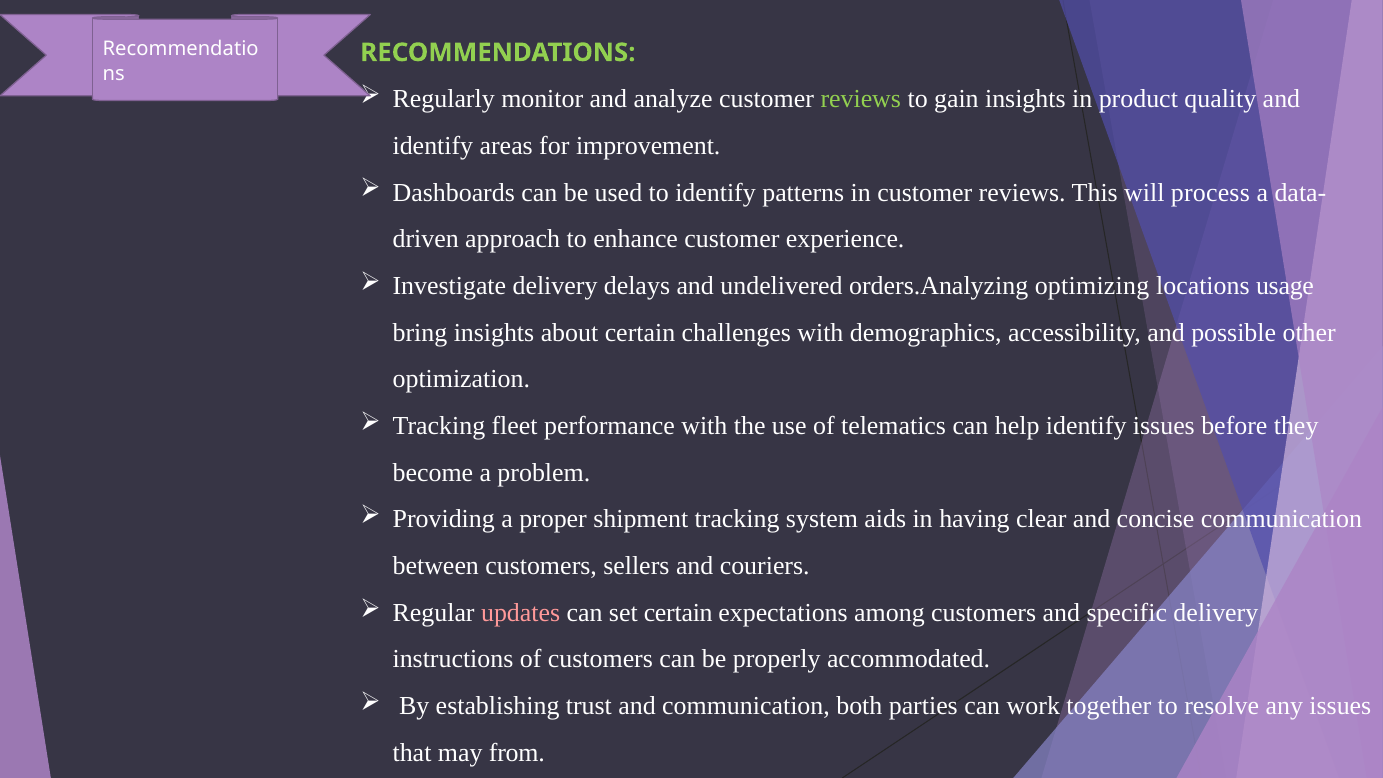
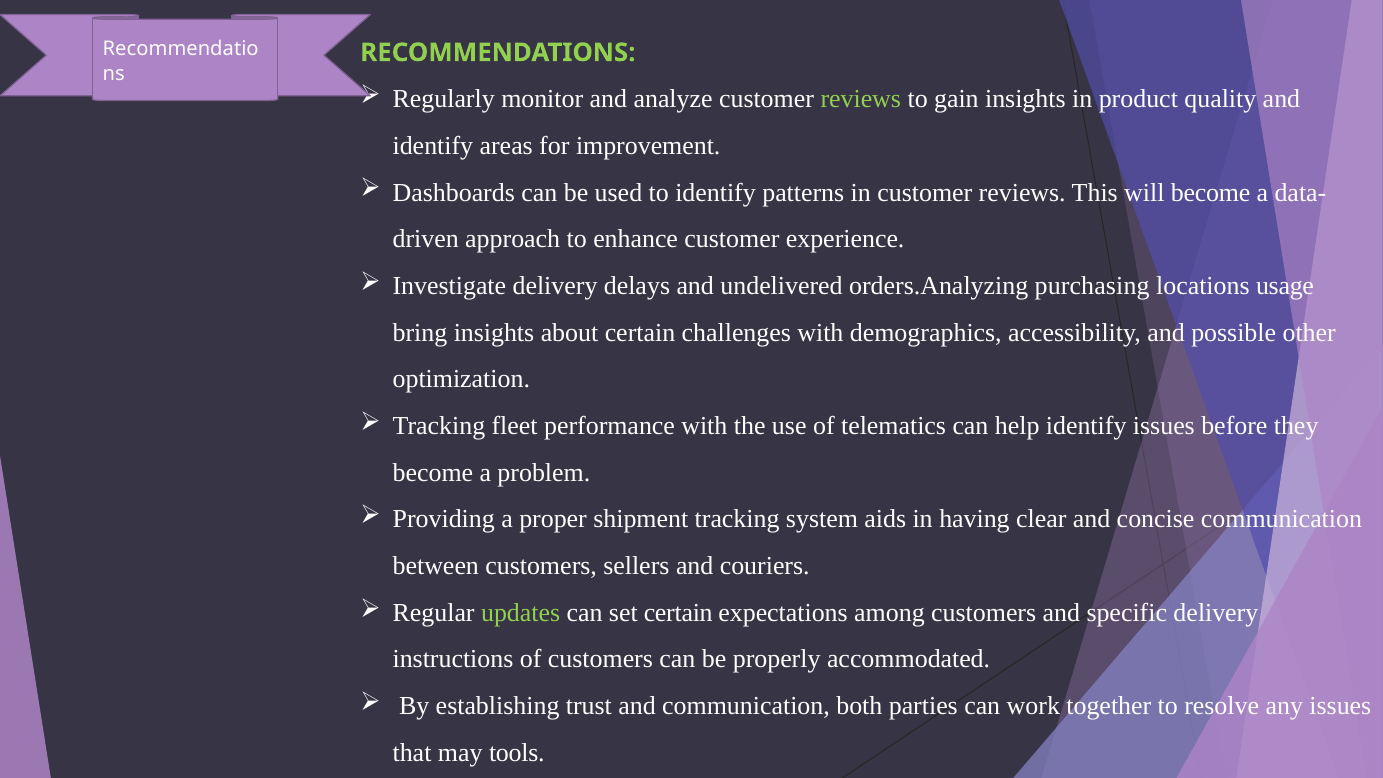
will process: process -> become
optimizing: optimizing -> purchasing
updates colour: pink -> light green
from: from -> tools
